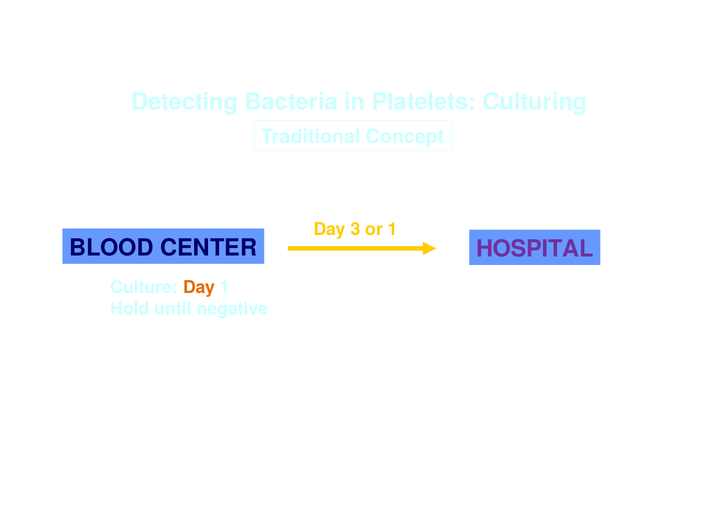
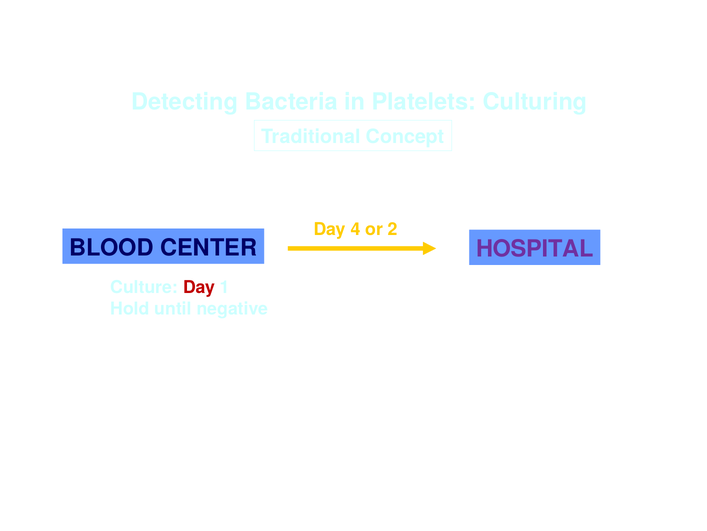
3: 3 -> 4
or 1: 1 -> 2
Day at (199, 287) colour: orange -> red
